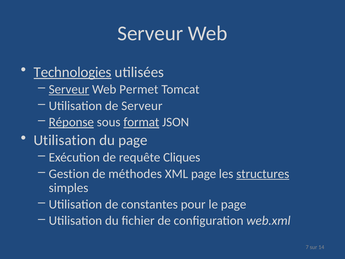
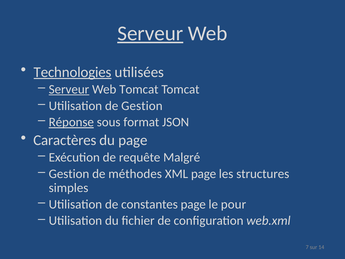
Serveur at (150, 33) underline: none -> present
Web Permet: Permet -> Tomcat
de Serveur: Serveur -> Gestion
format underline: present -> none
Utilisation at (65, 140): Utilisation -> Caractères
Cliques: Cliques -> Malgré
structures underline: present -> none
constantes pour: pour -> page
le page: page -> pour
